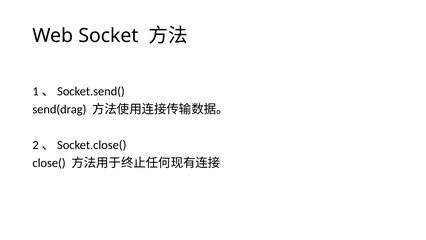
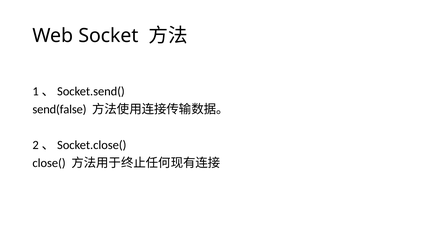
send(drag: send(drag -> send(false
